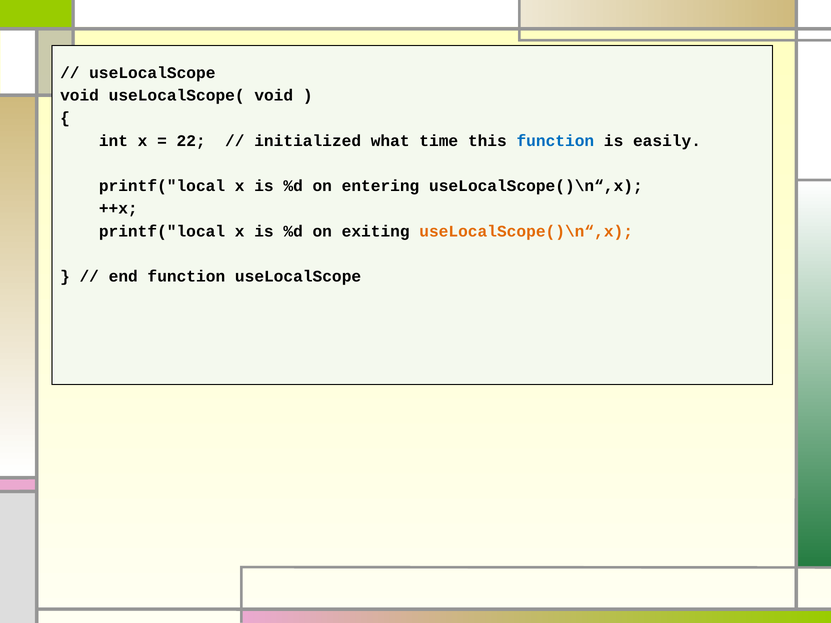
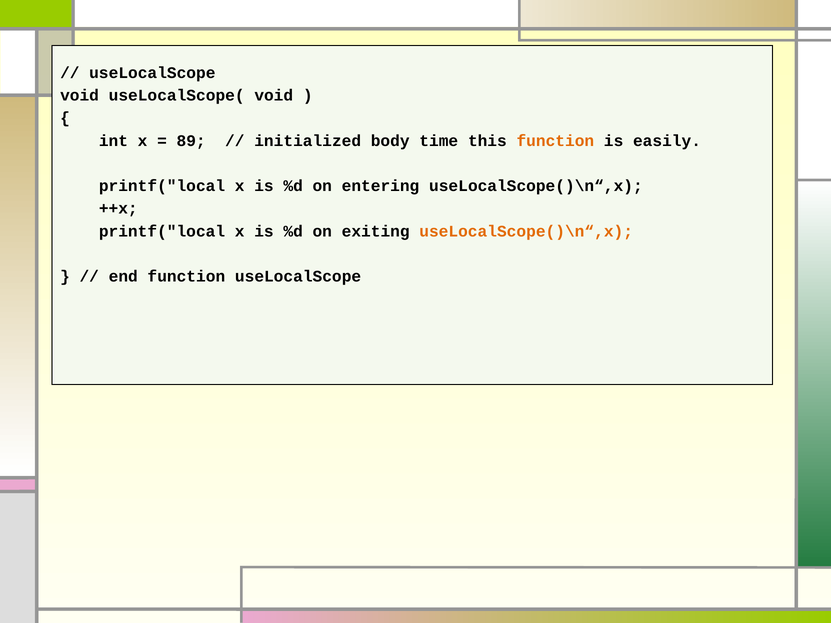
22: 22 -> 89
what: what -> body
function at (555, 141) colour: blue -> orange
